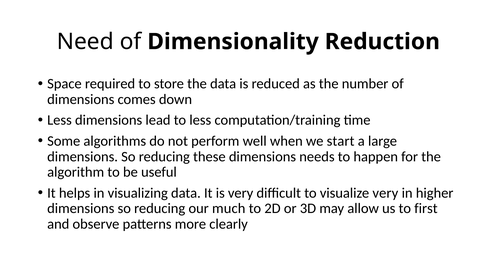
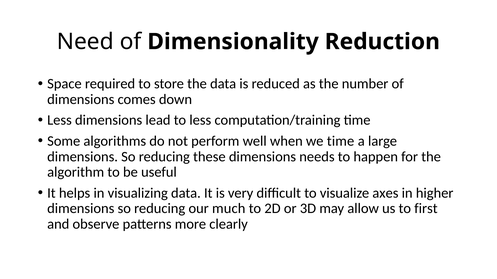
we start: start -> time
visualize very: very -> axes
